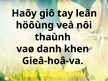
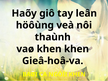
vaø danh: danh -> khen
